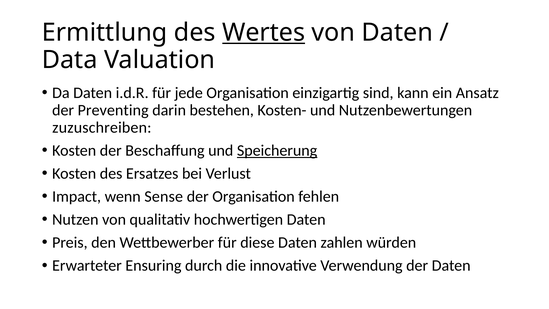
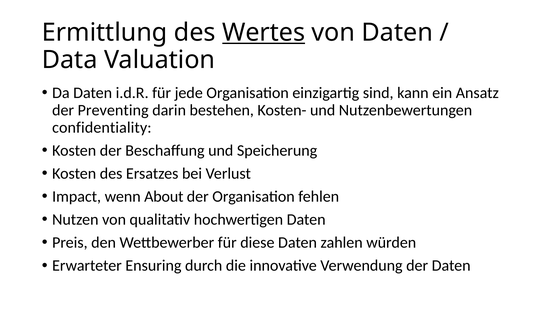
zuzuschreiben: zuzuschreiben -> confidentiality
Speicherung underline: present -> none
Sense: Sense -> About
